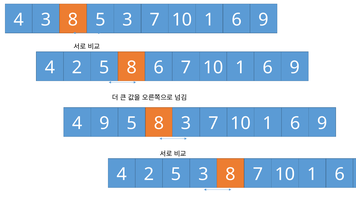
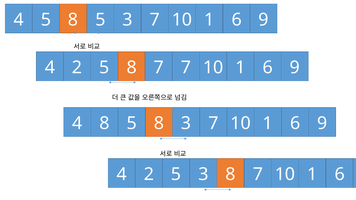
4 3: 3 -> 5
5 8 6: 6 -> 7
4 9: 9 -> 8
